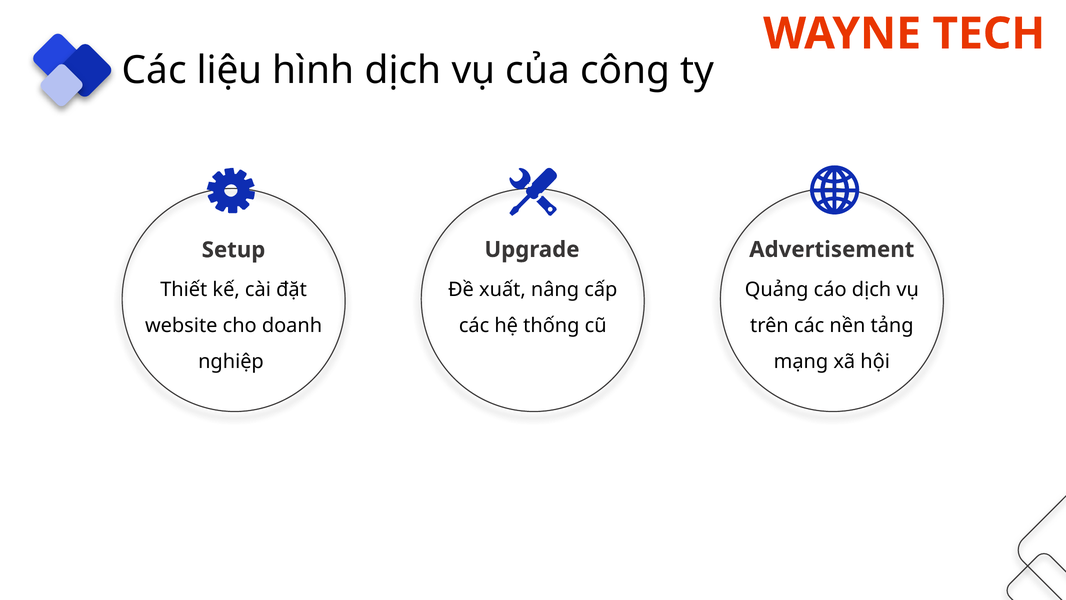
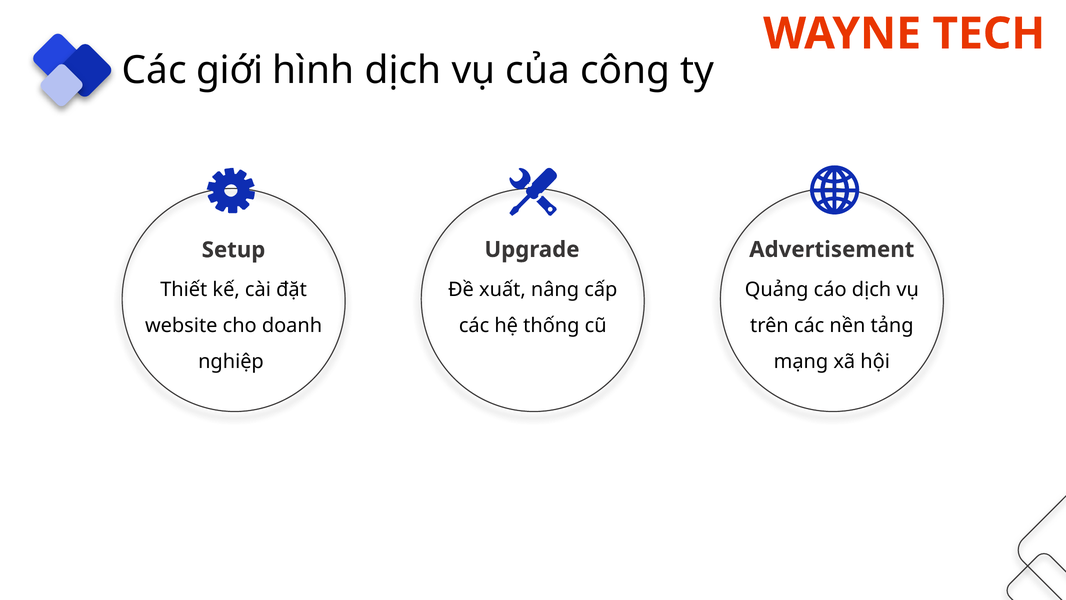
liệu: liệu -> giới
